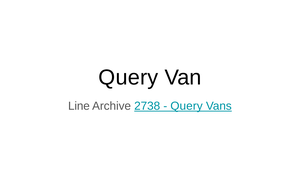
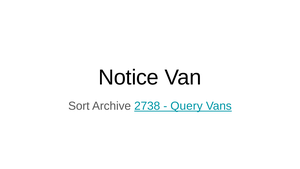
Query at (128, 77): Query -> Notice
Line: Line -> Sort
